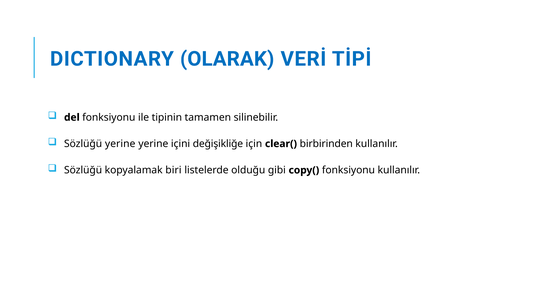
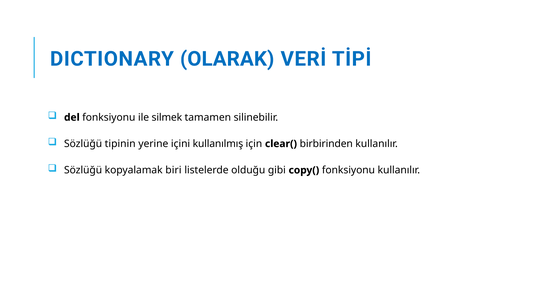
tipinin: tipinin -> silmek
Sözlüğü yerine: yerine -> tipinin
değişikliğe: değişikliğe -> kullanılmış
